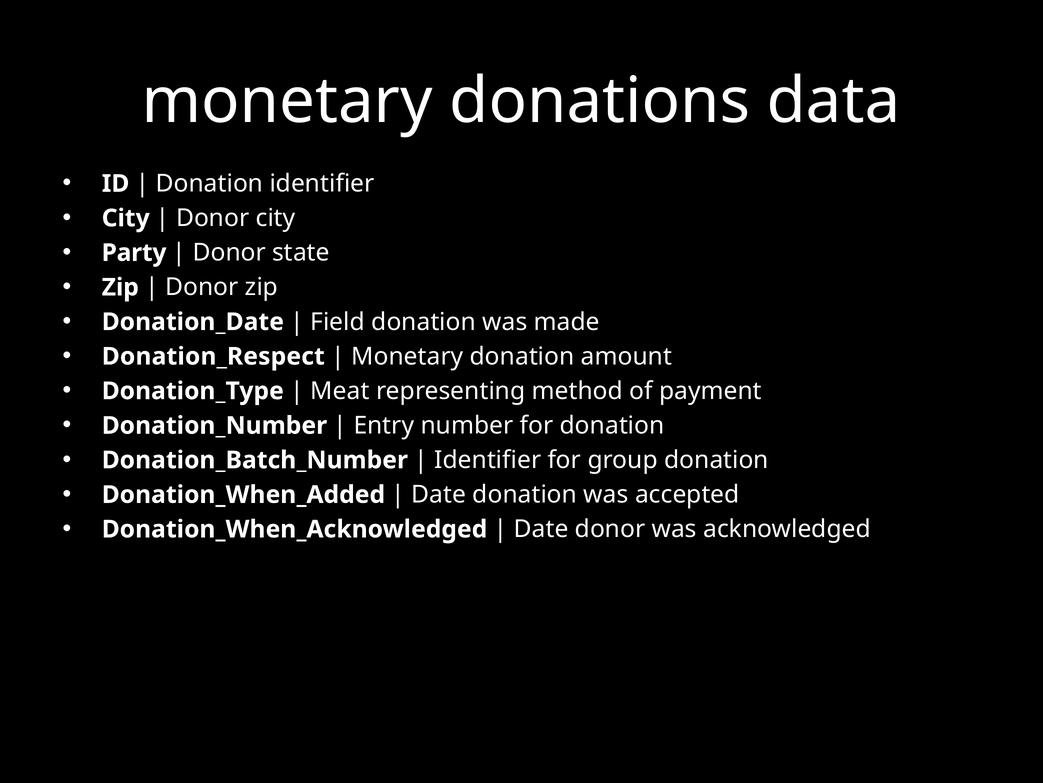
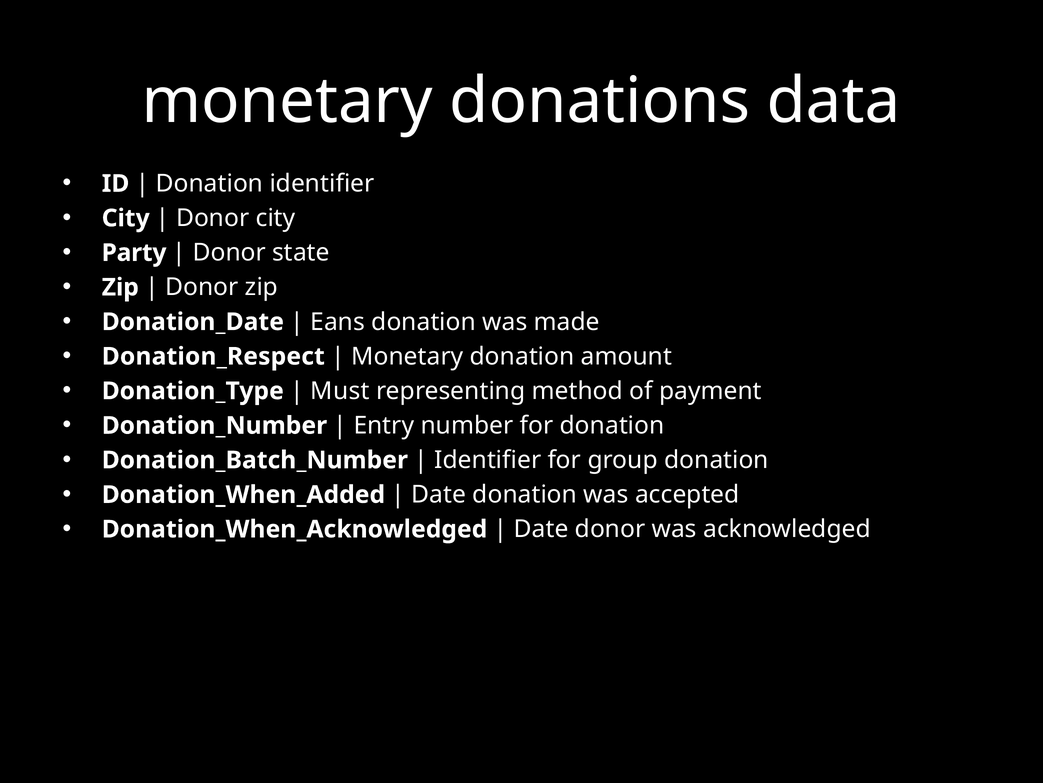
Field: Field -> Eans
Meat: Meat -> Must
